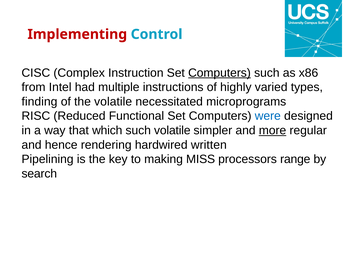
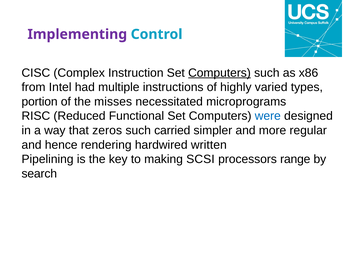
Implementing colour: red -> purple
finding: finding -> portion
the volatile: volatile -> misses
which: which -> zeros
such volatile: volatile -> carried
more underline: present -> none
MISS: MISS -> SCSI
